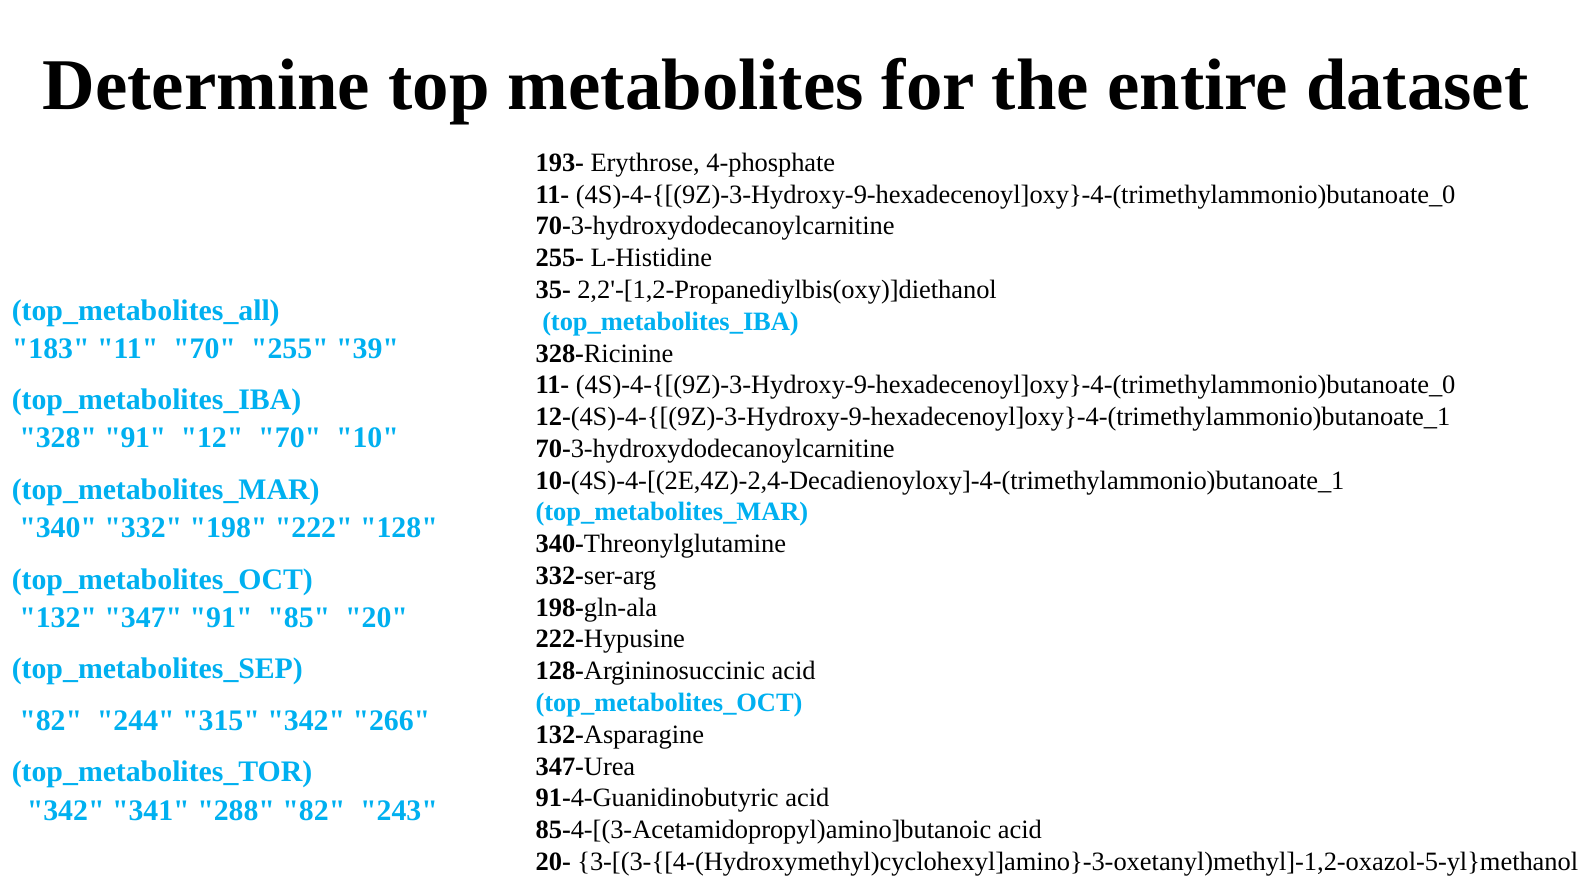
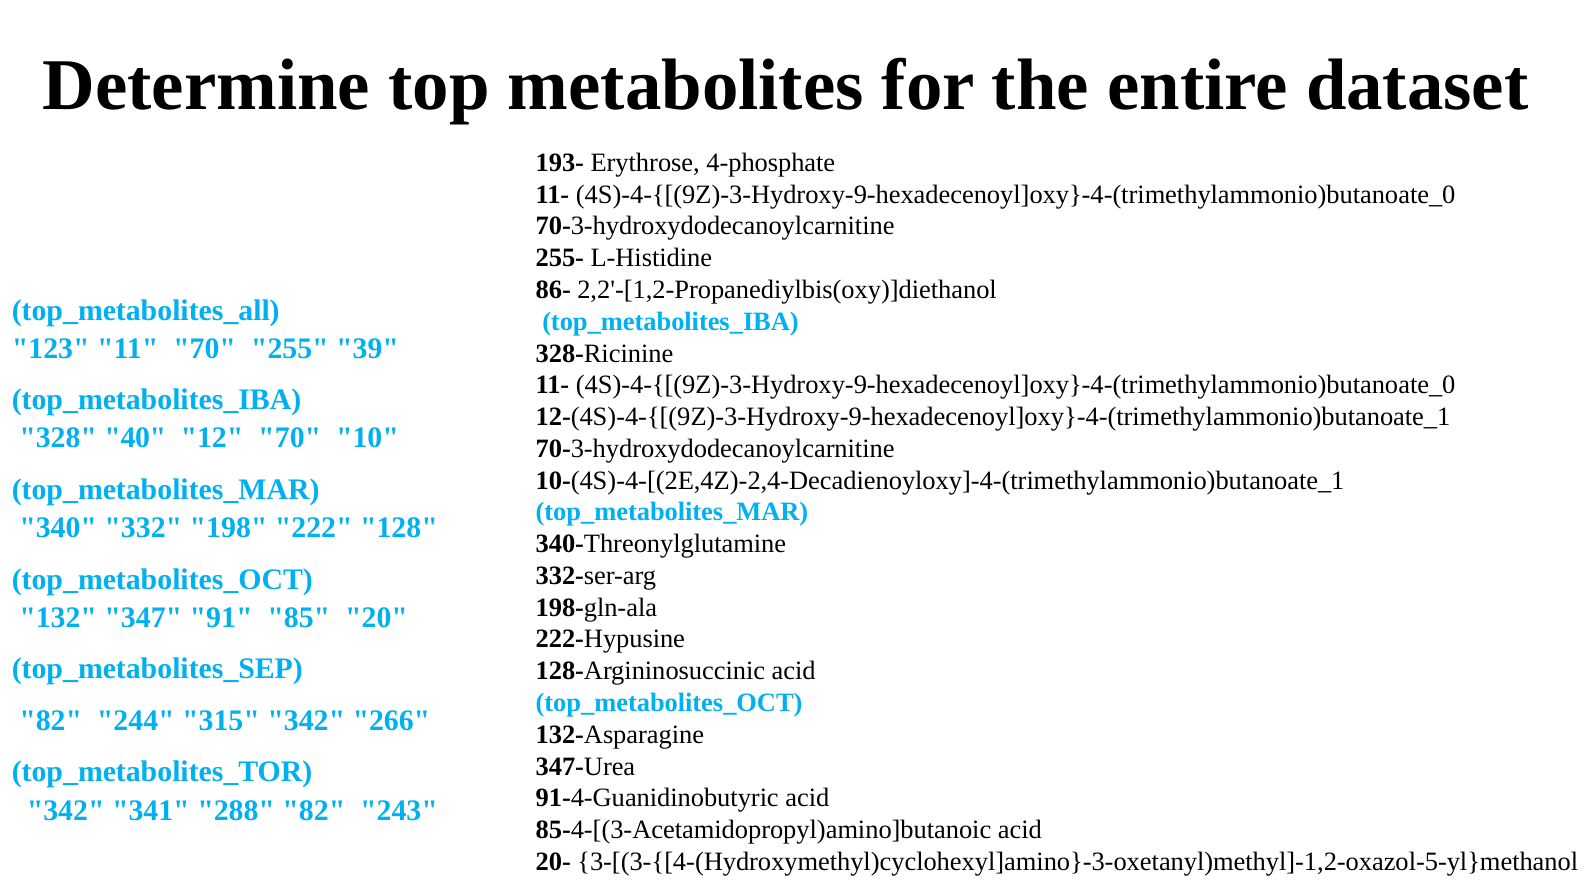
35-: 35- -> 86-
183: 183 -> 123
328 91: 91 -> 40
